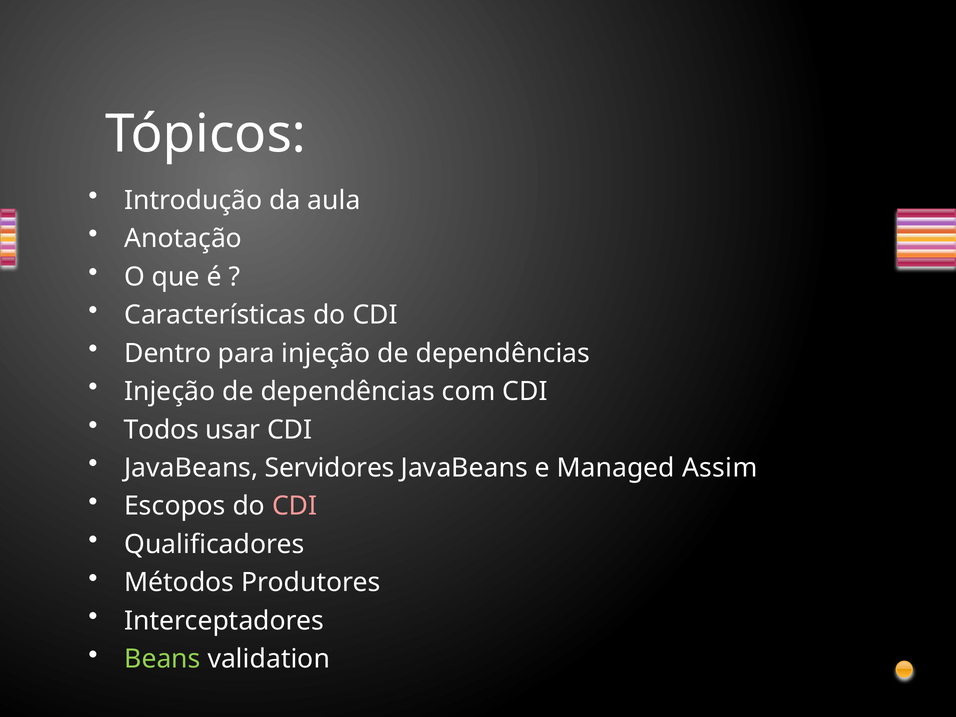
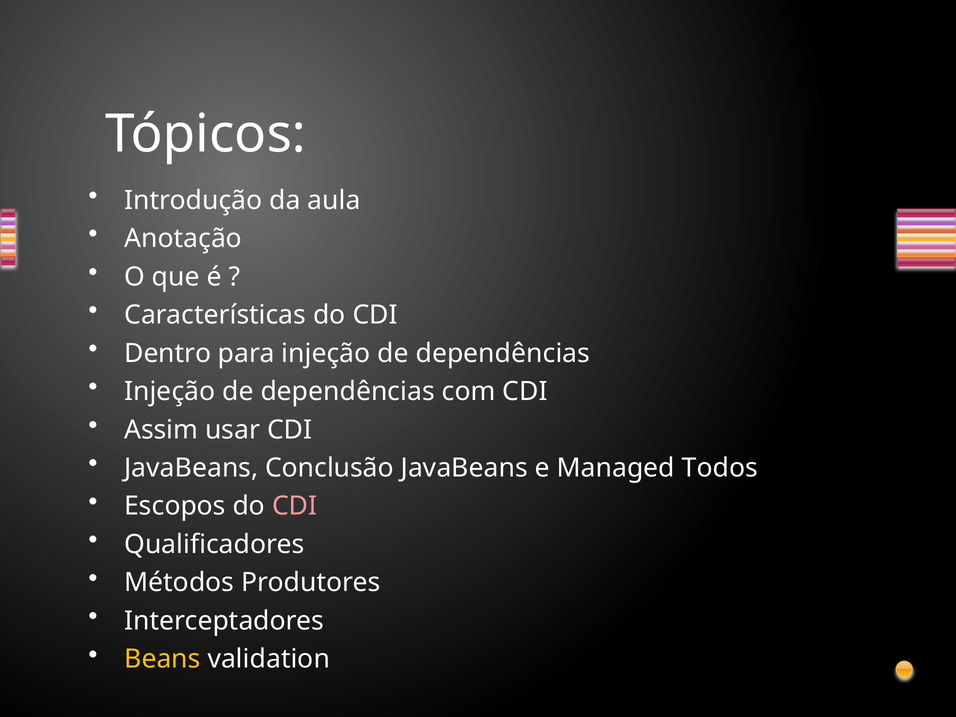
Todos: Todos -> Assim
Servidores: Servidores -> Conclusão
Assim: Assim -> Todos
Beans colour: light green -> yellow
